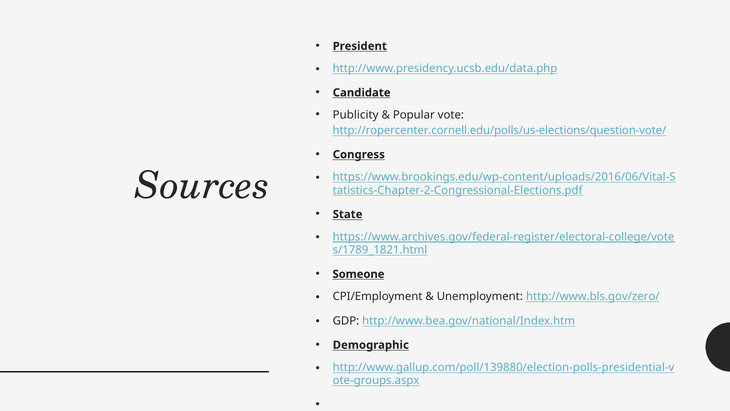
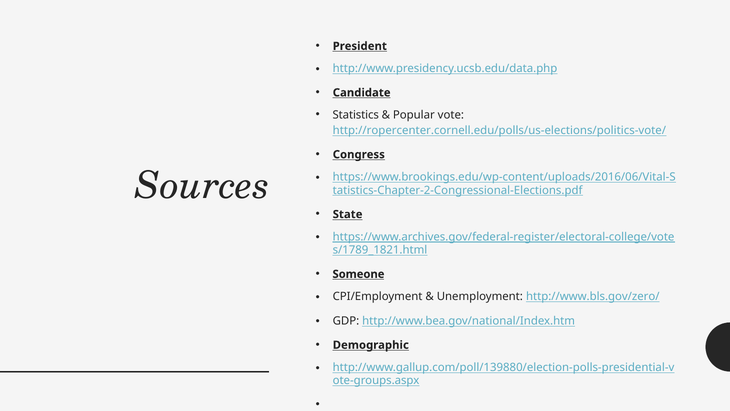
Publicity: Publicity -> Statistics
http://ropercenter.cornell.edu/polls/us-elections/question-vote/: http://ropercenter.cornell.edu/polls/us-elections/question-vote/ -> http://ropercenter.cornell.edu/polls/us-elections/politics-vote/
